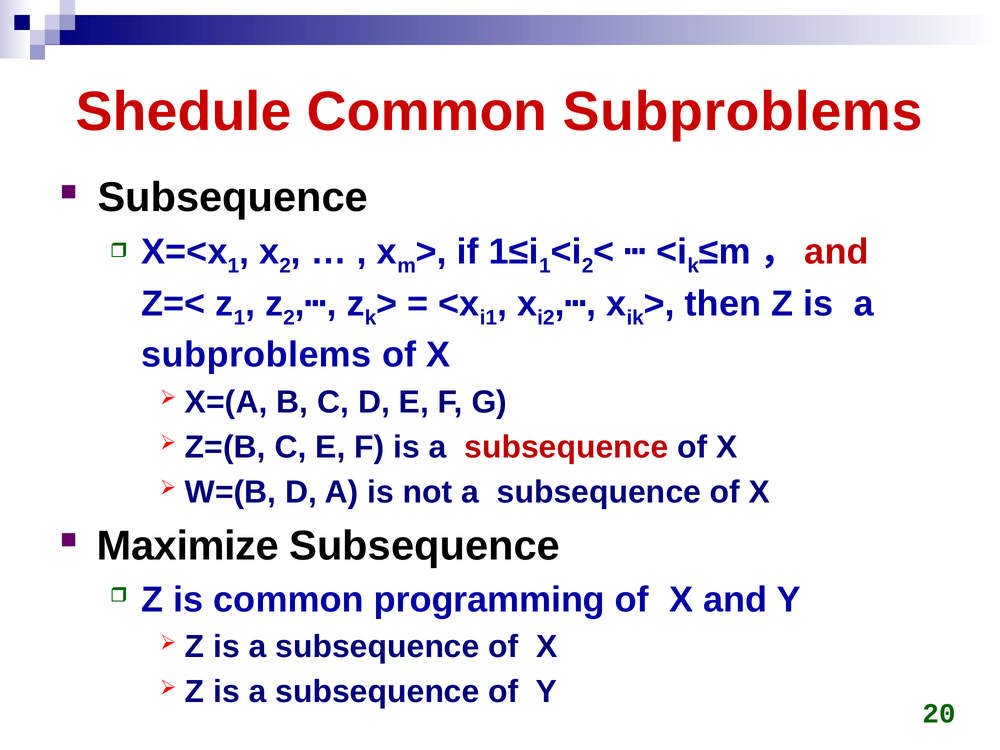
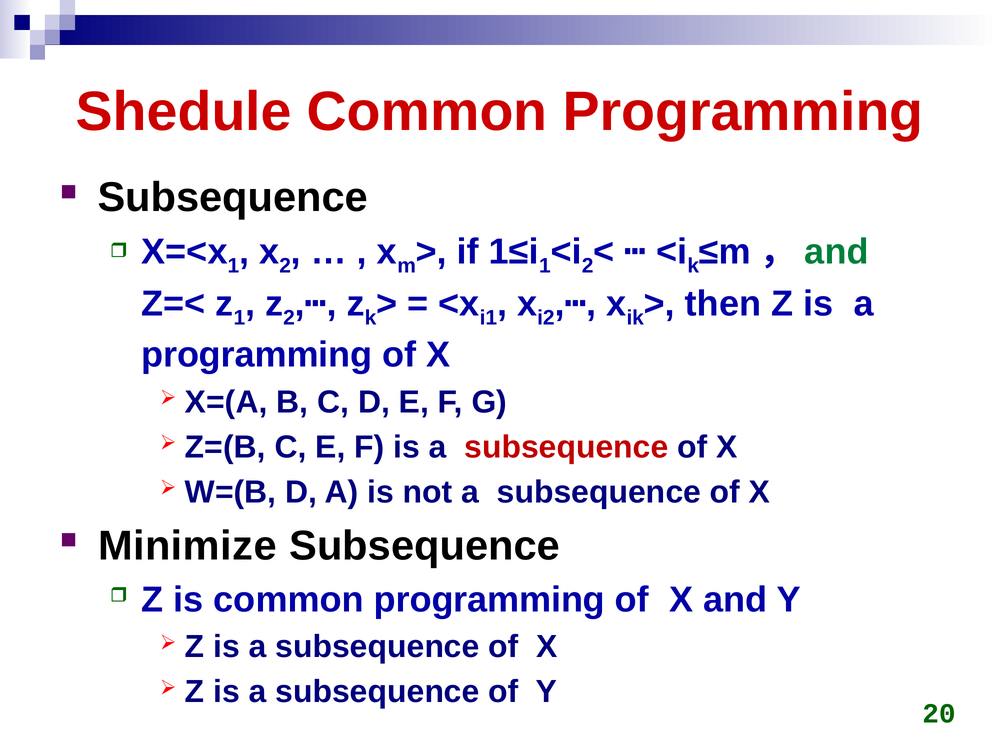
Subproblems at (743, 112): Subproblems -> Programming
and at (837, 252) colour: red -> green
subproblems at (256, 355): subproblems -> programming
Maximize: Maximize -> Minimize
